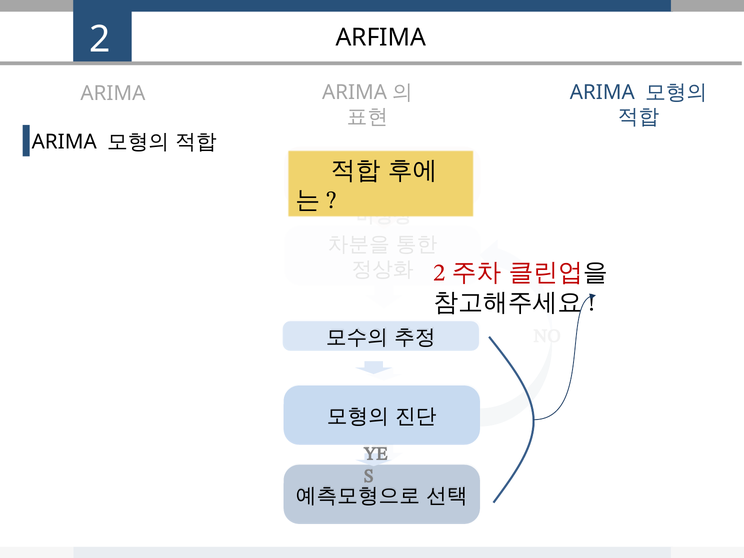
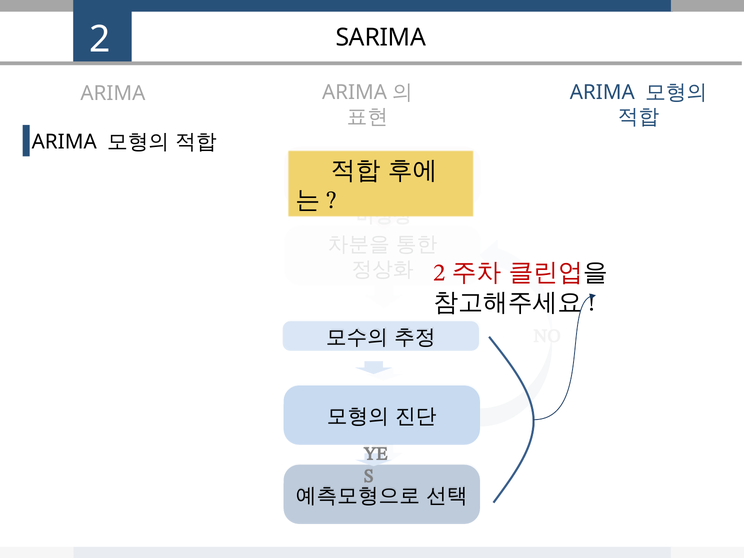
ARFIMA: ARFIMA -> SARIMA
